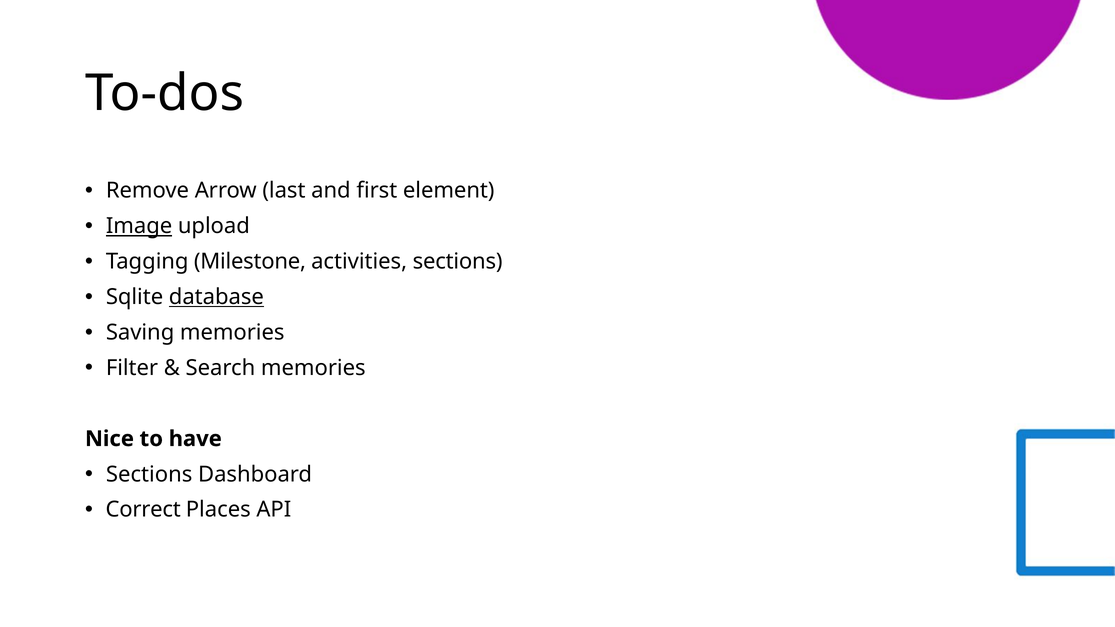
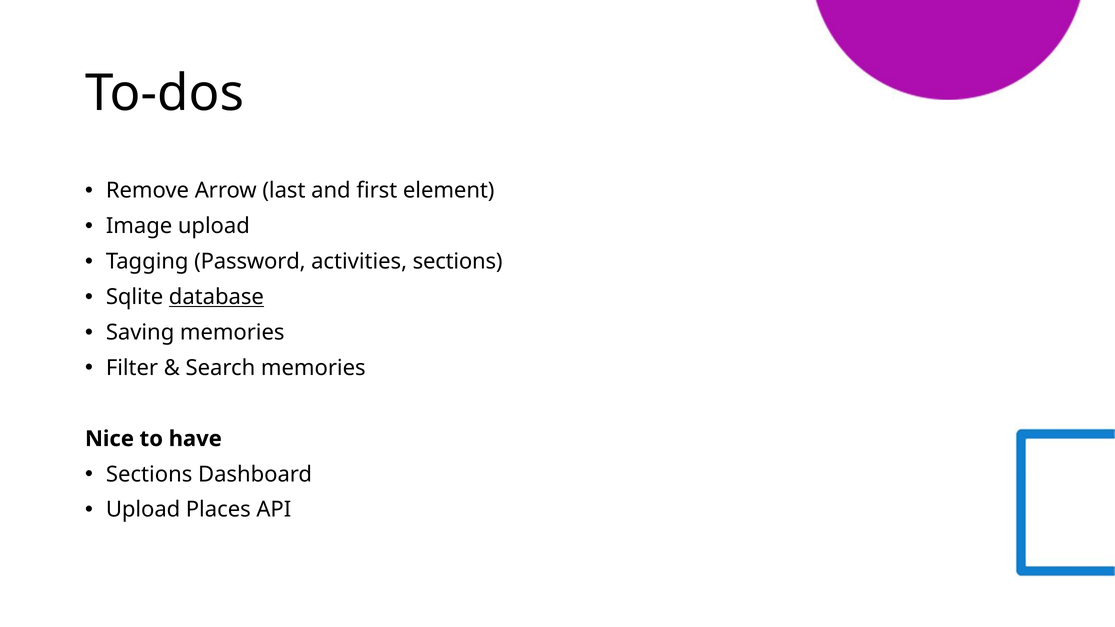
Image underline: present -> none
Milestone: Milestone -> Password
Correct at (143, 510): Correct -> Upload
